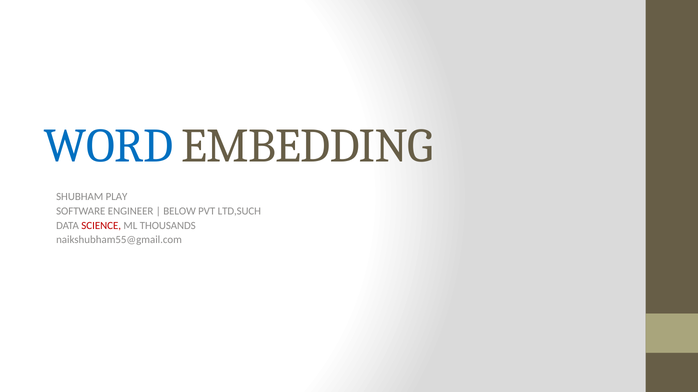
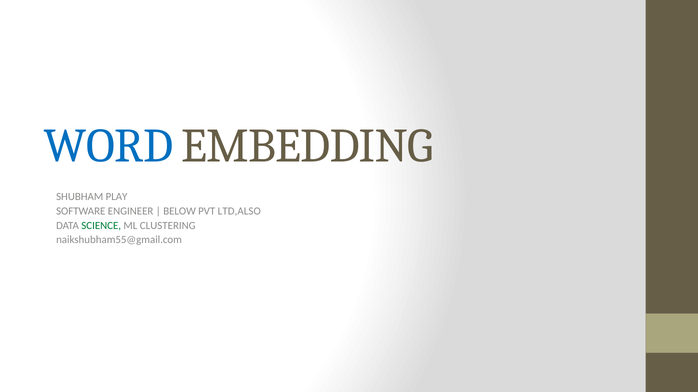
LTD,SUCH: LTD,SUCH -> LTD,ALSO
SCIENCE colour: red -> green
THOUSANDS: THOUSANDS -> CLUSTERING
